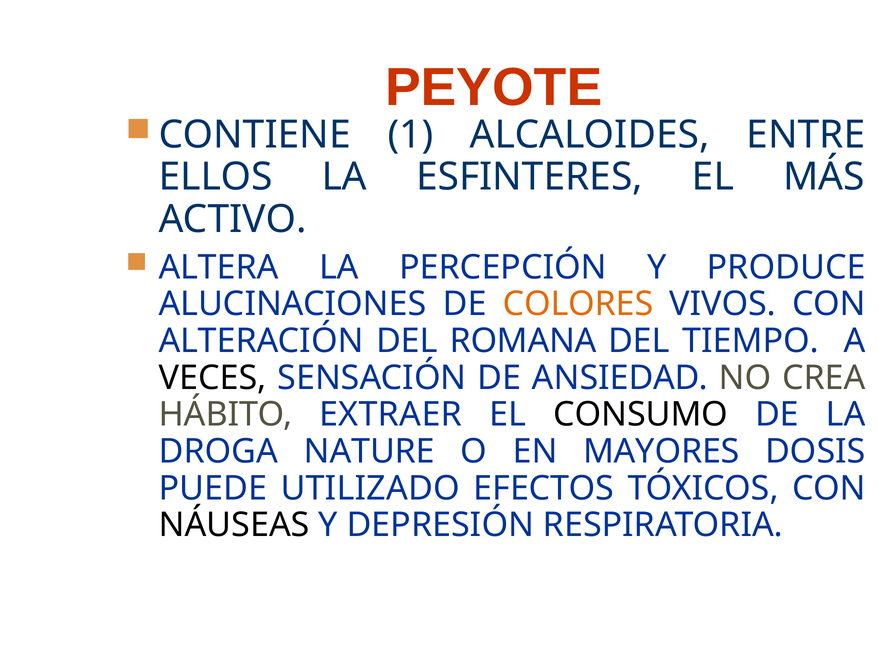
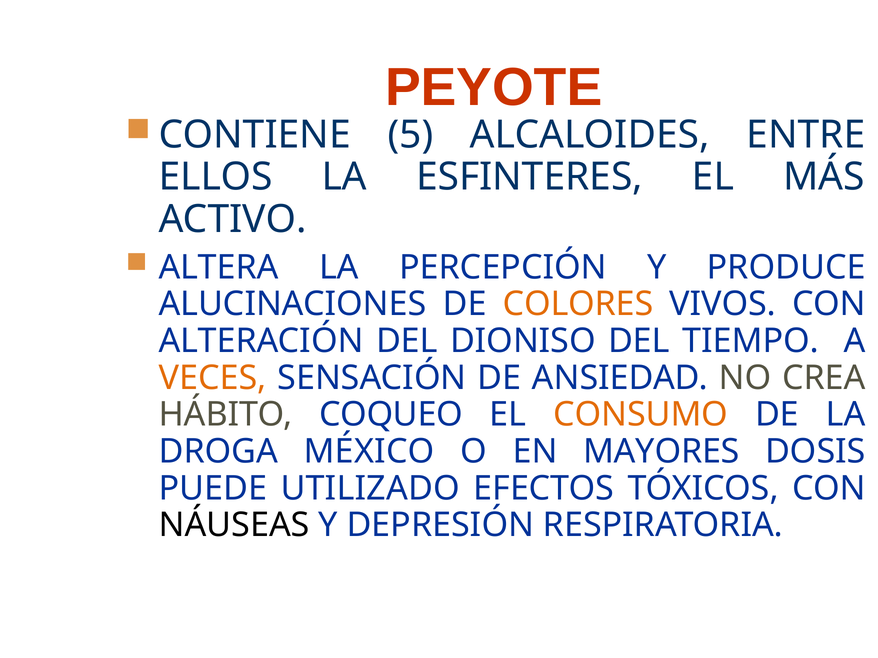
1: 1 -> 5
ROMANA: ROMANA -> DIONISO
VECES colour: black -> orange
EXTRAER: EXTRAER -> COQUEO
CONSUMO colour: black -> orange
NATURE: NATURE -> MÉXICO
